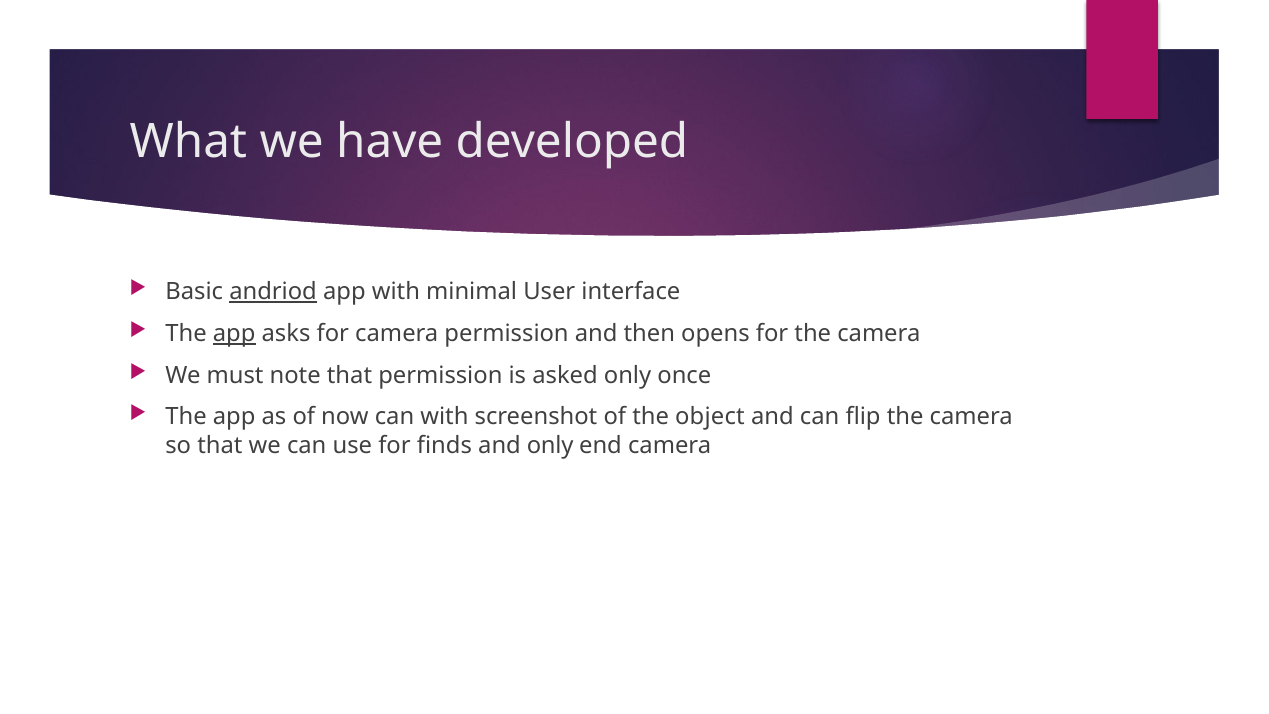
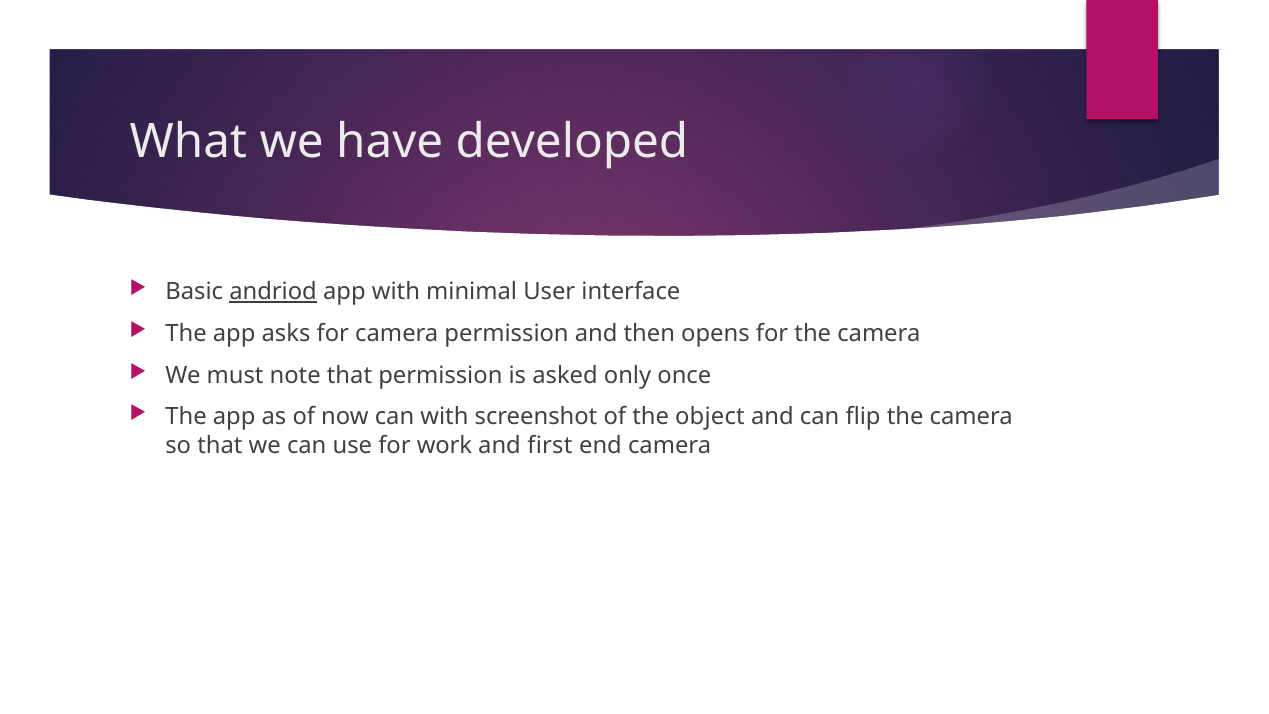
app at (234, 333) underline: present -> none
finds: finds -> work
and only: only -> first
